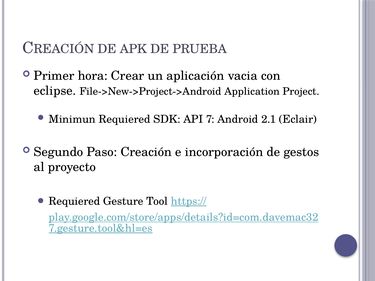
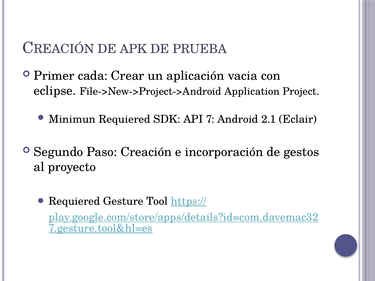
hora: hora -> cada
